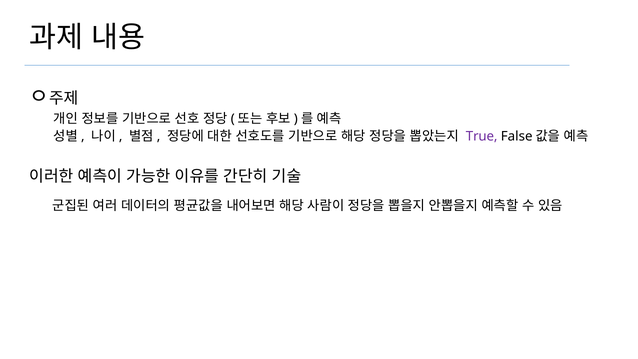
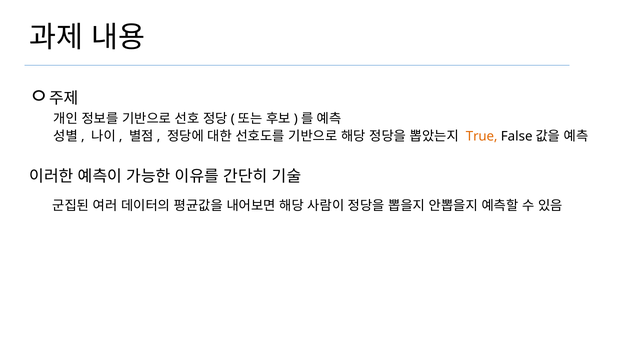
True colour: purple -> orange
